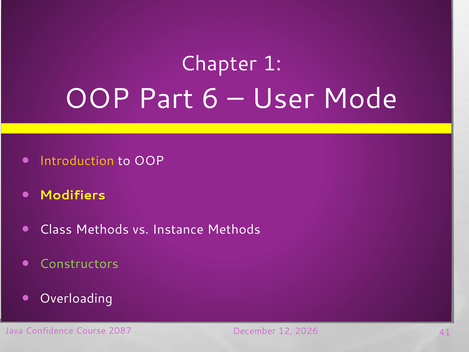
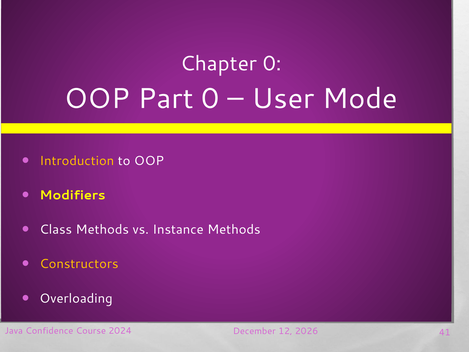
Chapter 1: 1 -> 0
Part 6: 6 -> 0
Constructors colour: light green -> yellow
2087: 2087 -> 2024
